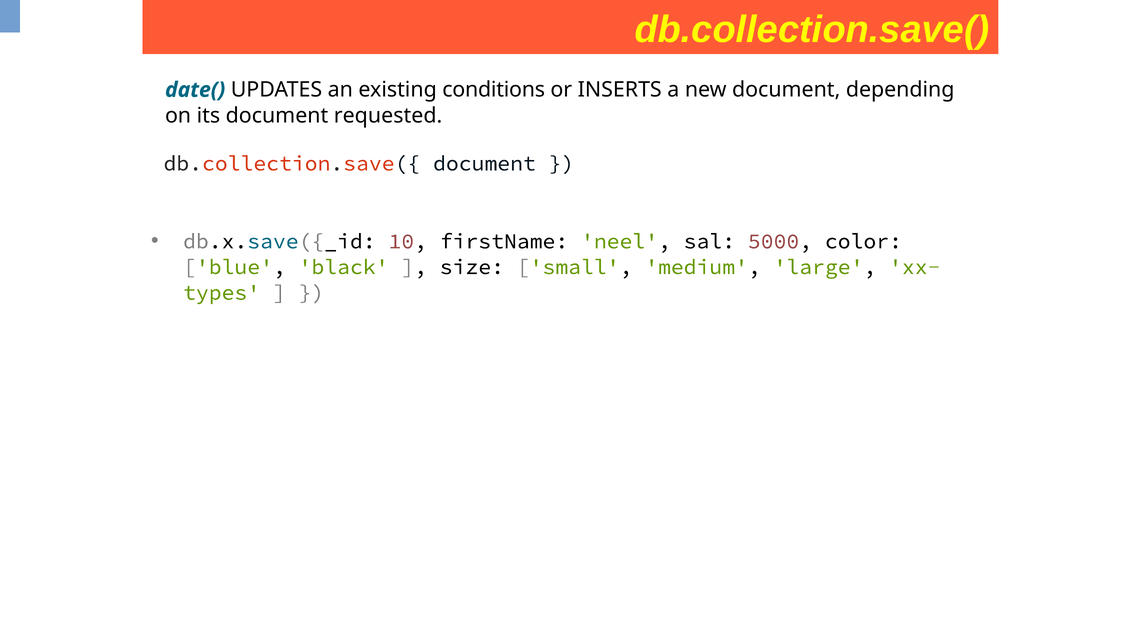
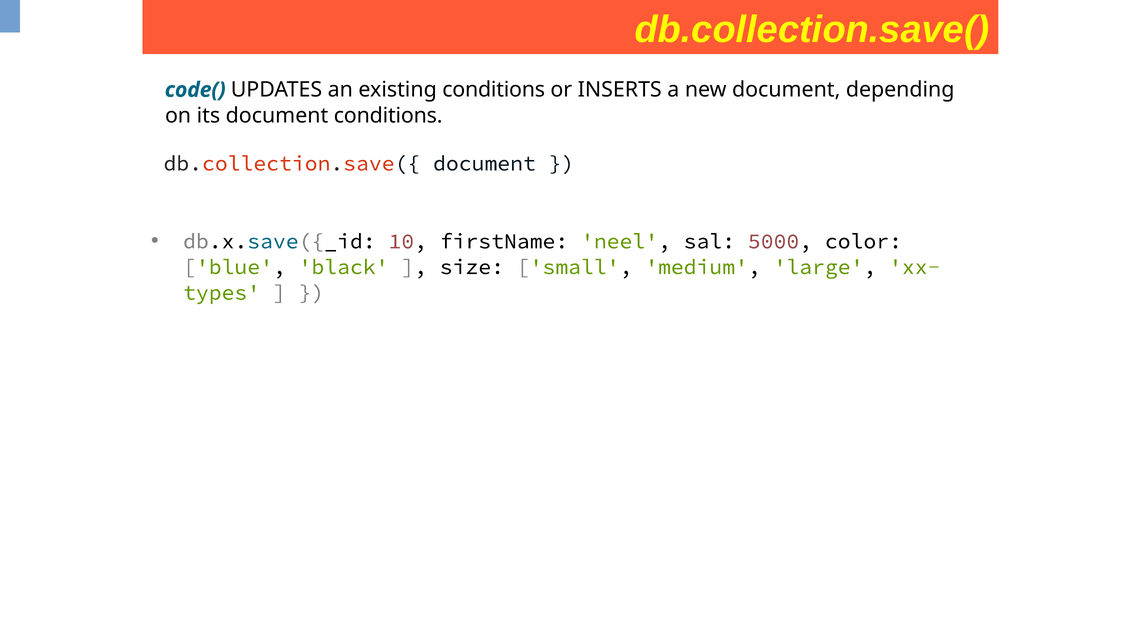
date(: date( -> code(
document requested: requested -> conditions
